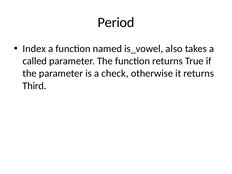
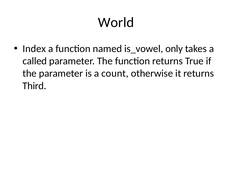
Period: Period -> World
also: also -> only
check: check -> count
